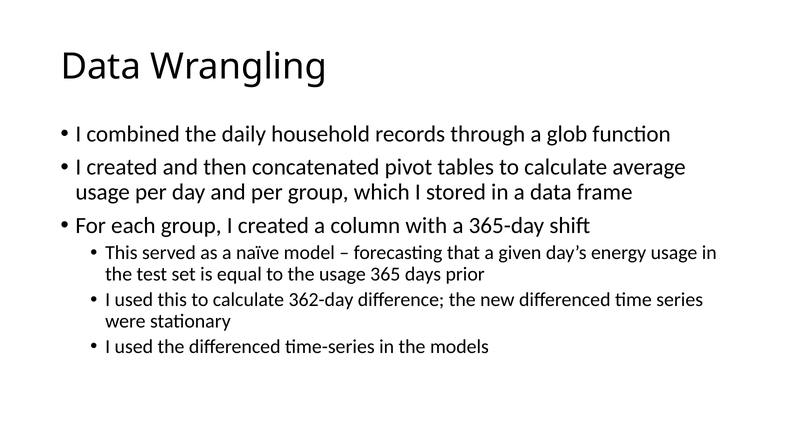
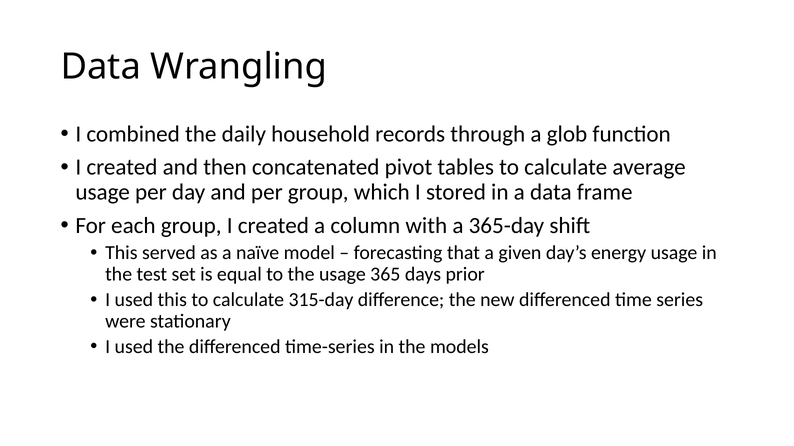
362-day: 362-day -> 315-day
